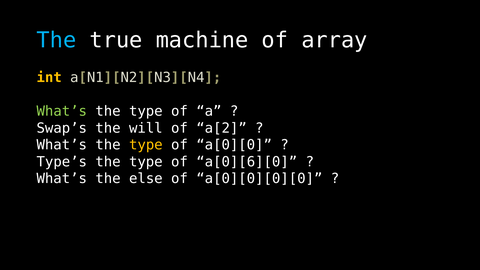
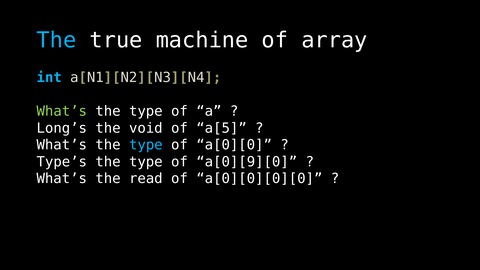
int colour: yellow -> light blue
Swap’s: Swap’s -> Long’s
will: will -> void
a[2: a[2 -> a[5
type at (146, 145) colour: yellow -> light blue
a[0][6][0: a[0][6][0 -> a[0][9][0
else: else -> read
